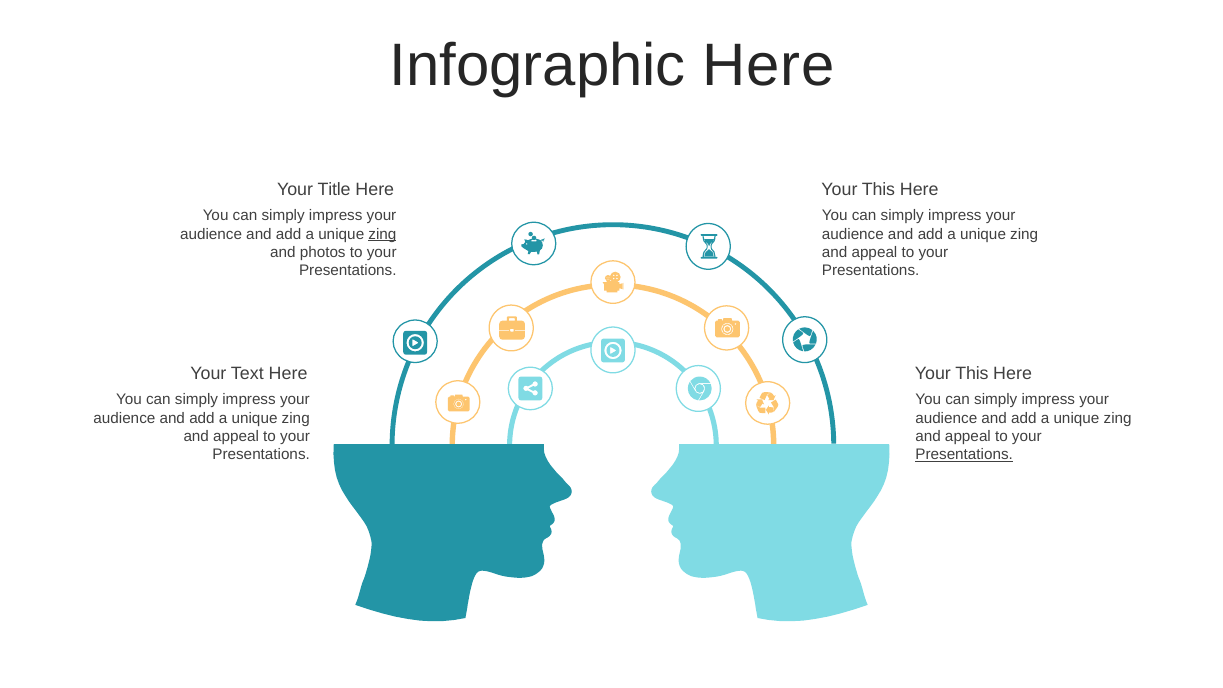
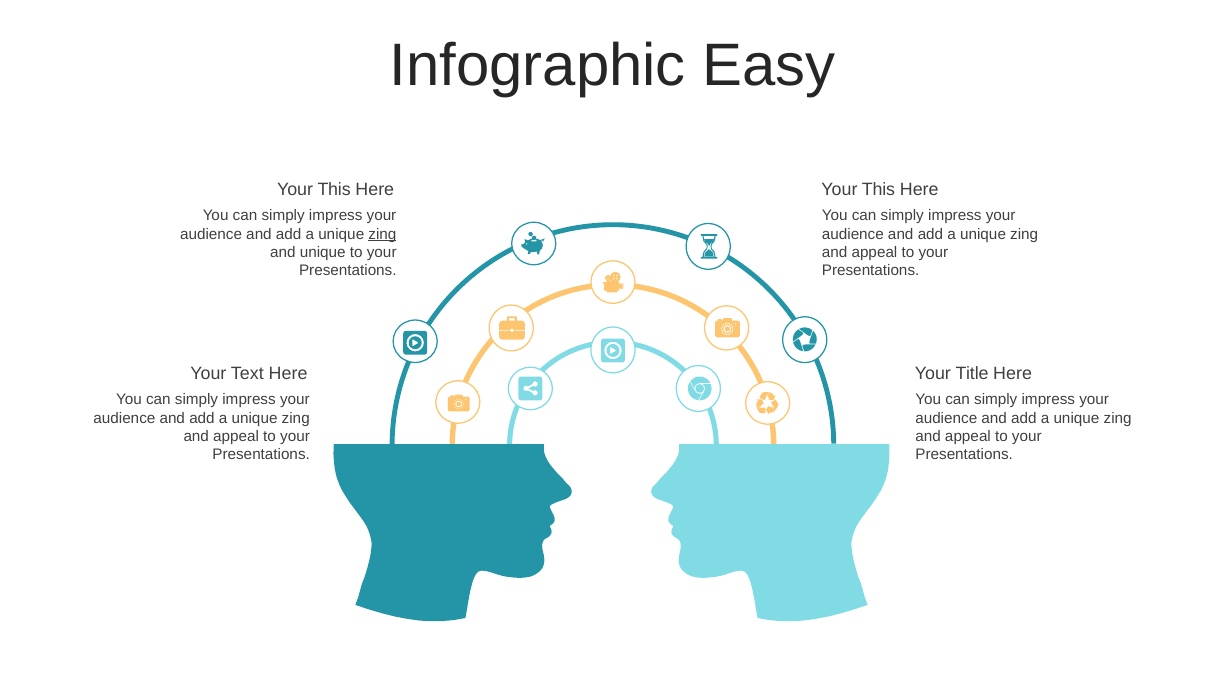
Infographic Here: Here -> Easy
Title at (334, 190): Title -> This
and photos: photos -> unique
This at (972, 374): This -> Title
Presentations at (964, 455) underline: present -> none
